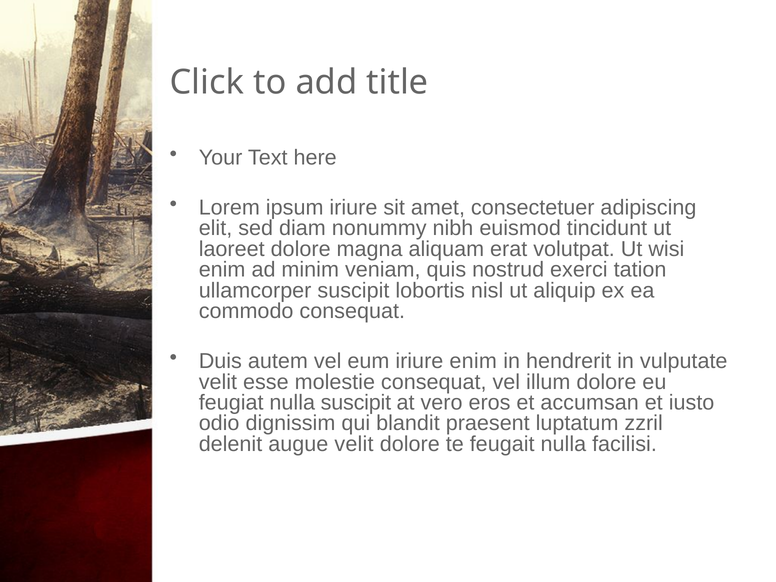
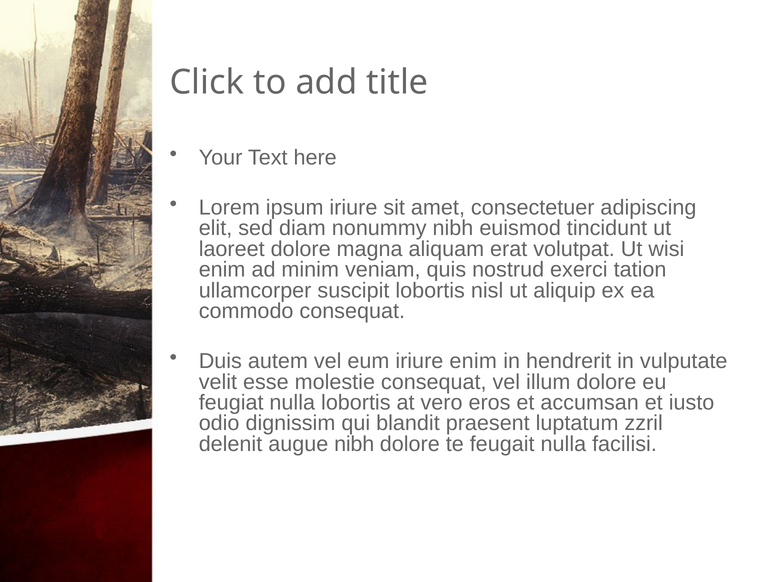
nulla suscipit: suscipit -> lobortis
augue velit: velit -> nibh
